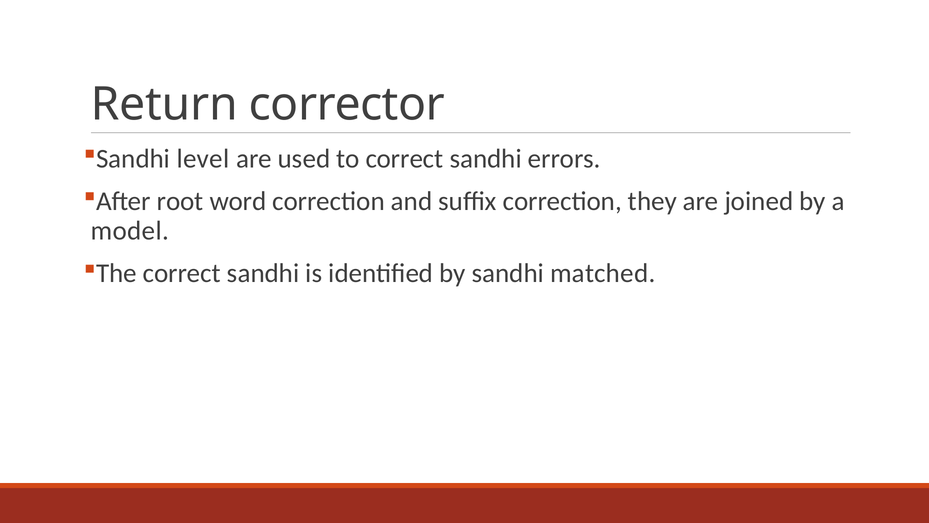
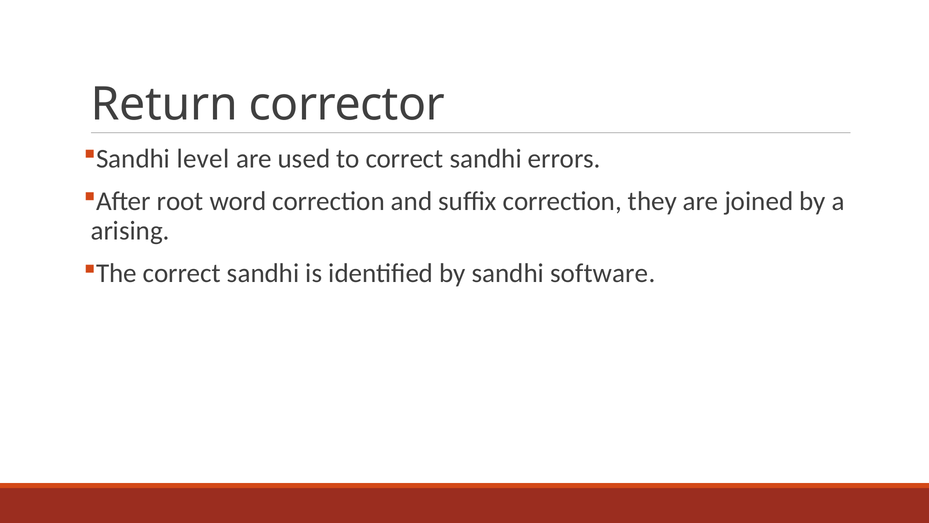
model: model -> arising
matched: matched -> software
